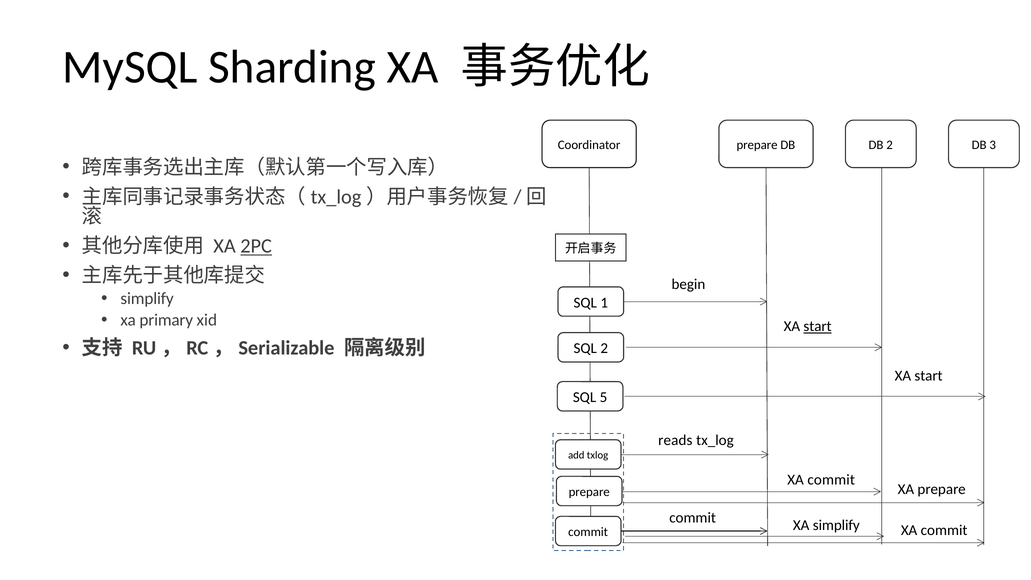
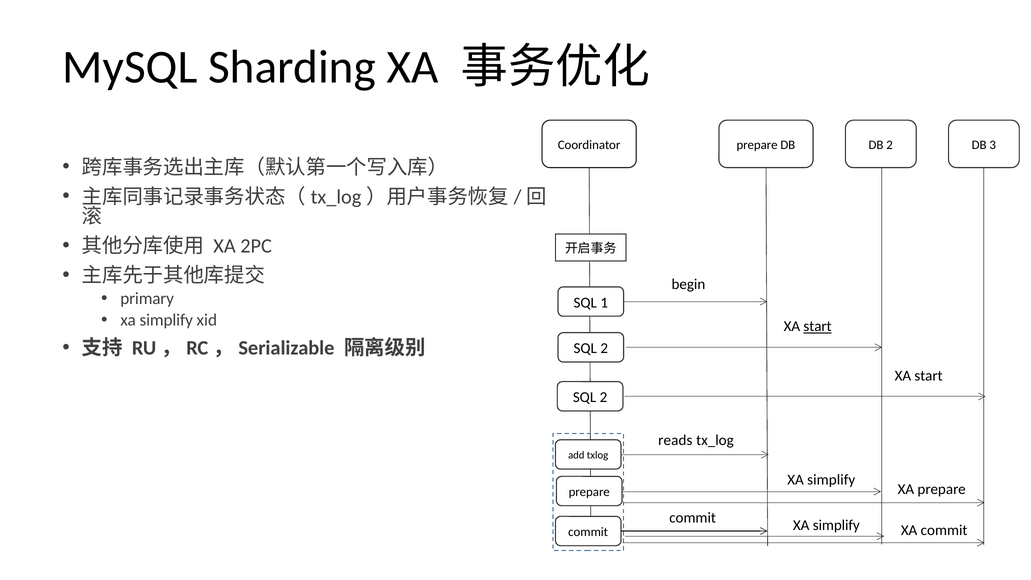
2PC underline: present -> none
simplify at (147, 299): simplify -> primary
primary at (166, 320): primary -> simplify
5 at (604, 397): 5 -> 2
commit at (831, 480): commit -> simplify
